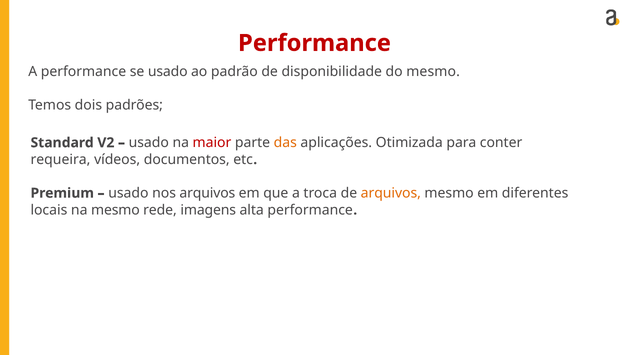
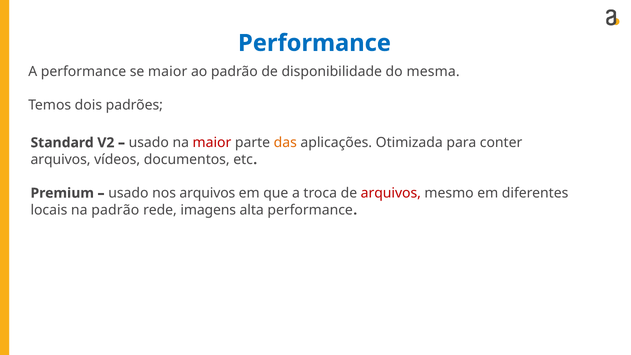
Performance at (315, 43) colour: red -> blue
se usado: usado -> maior
do mesmo: mesmo -> mesma
requeira at (60, 159): requeira -> arquivos
arquivos at (391, 193) colour: orange -> red
na mesmo: mesmo -> padrão
